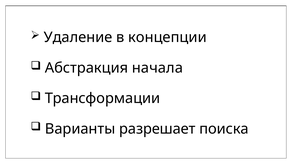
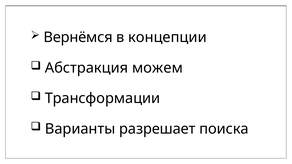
Удаление: Удаление -> Вернёмся
начала: начала -> можем
